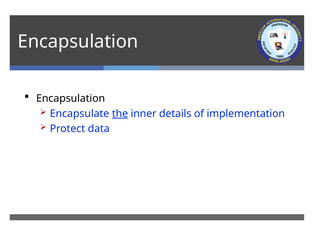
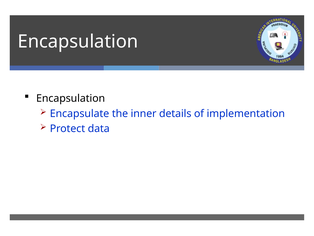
the underline: present -> none
